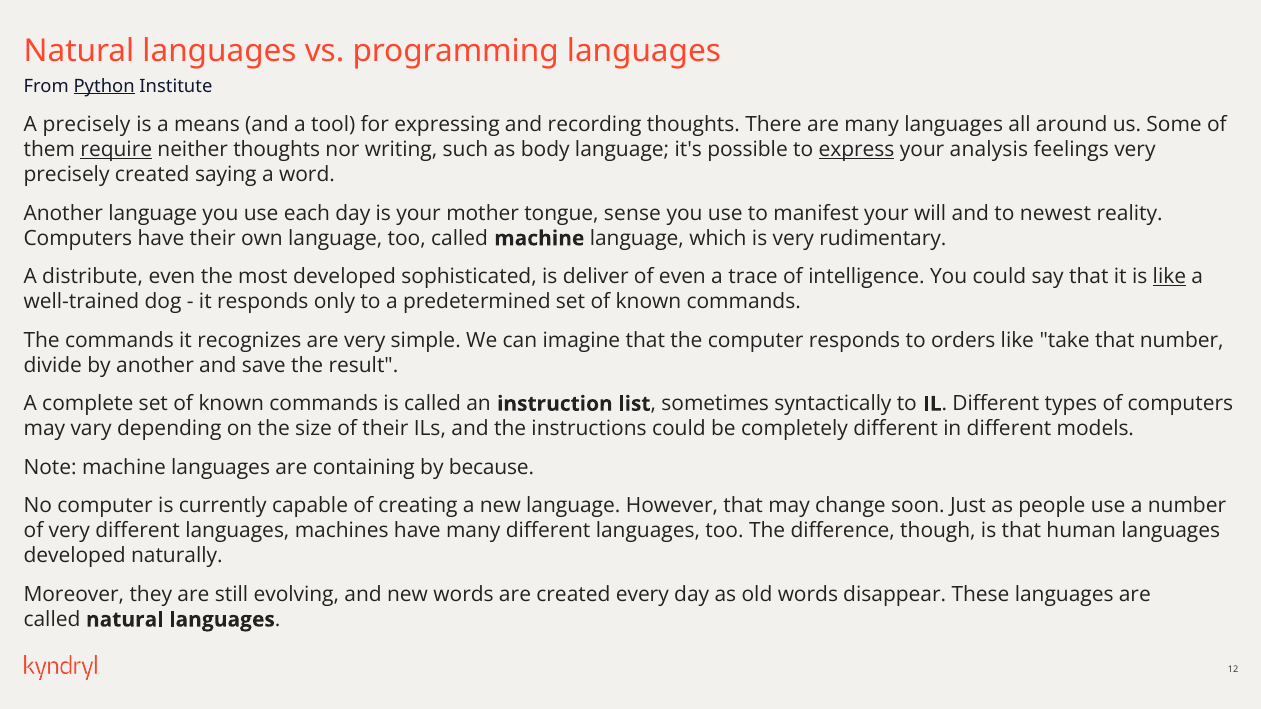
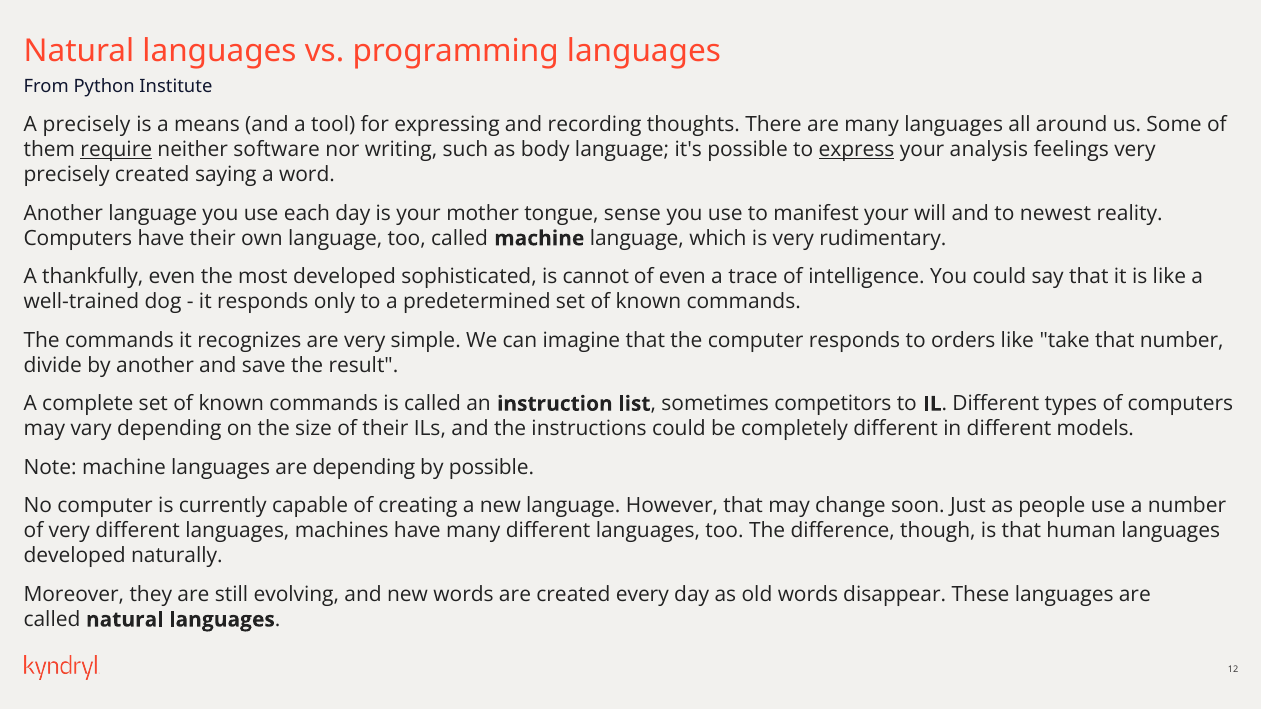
Python underline: present -> none
neither thoughts: thoughts -> software
distribute: distribute -> thankfully
deliver: deliver -> cannot
like at (1169, 277) underline: present -> none
syntactically: syntactically -> competitors
are containing: containing -> depending
by because: because -> possible
